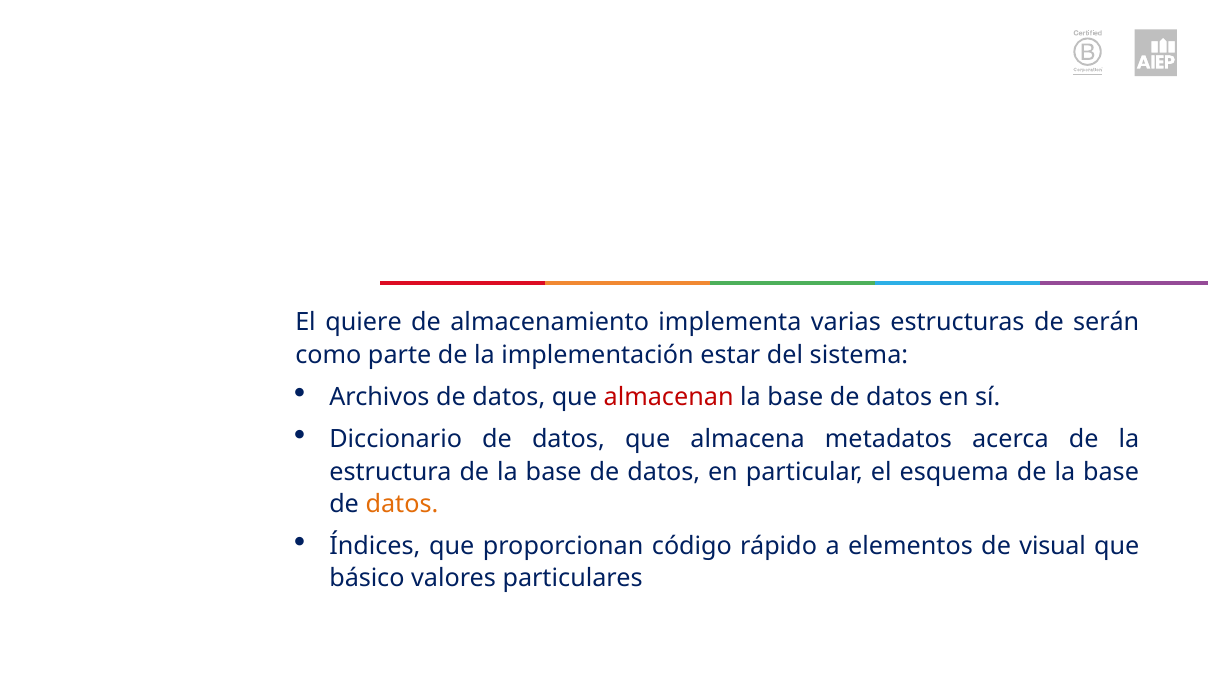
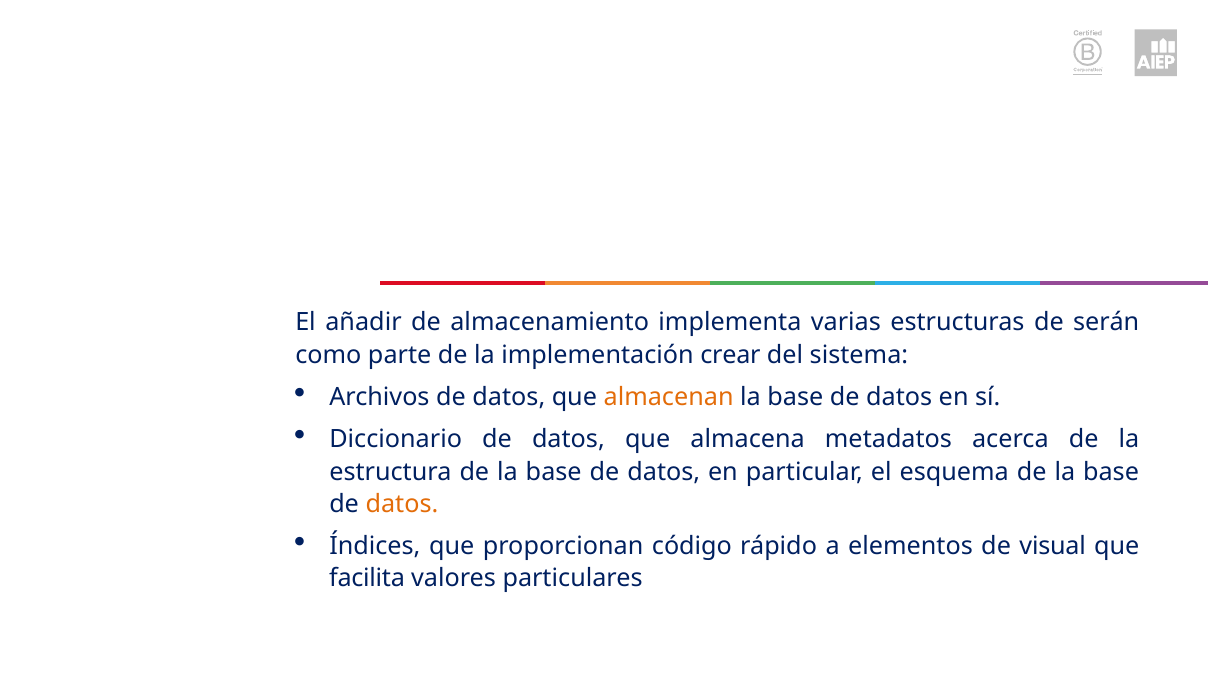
quiere: quiere -> añadir
estar: estar -> crear
almacenan colour: red -> orange
básico: básico -> facilita
